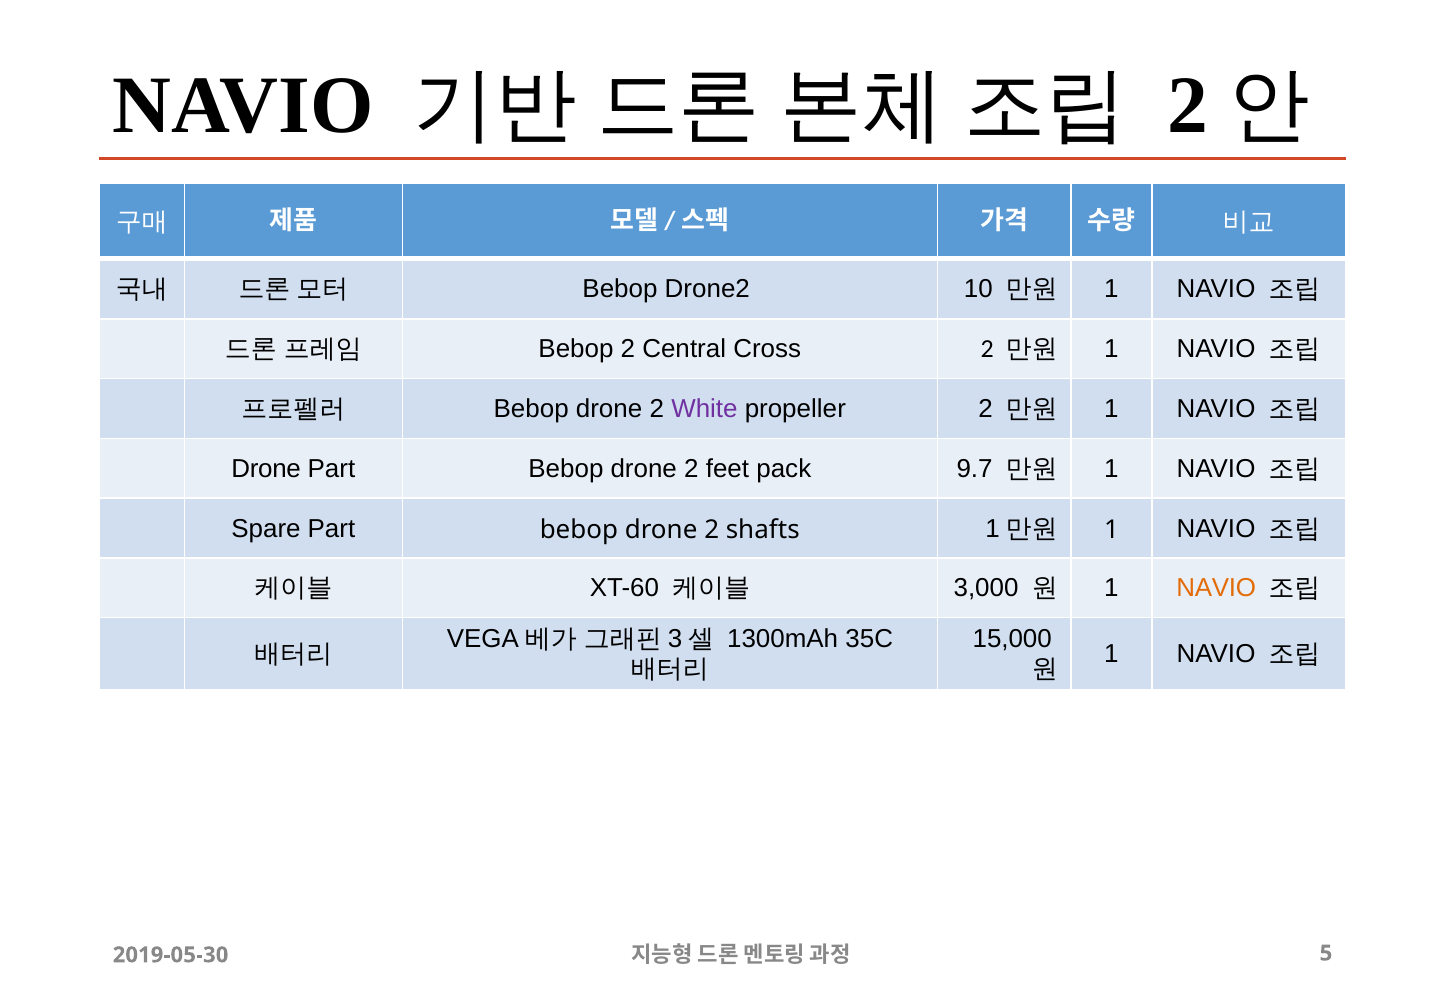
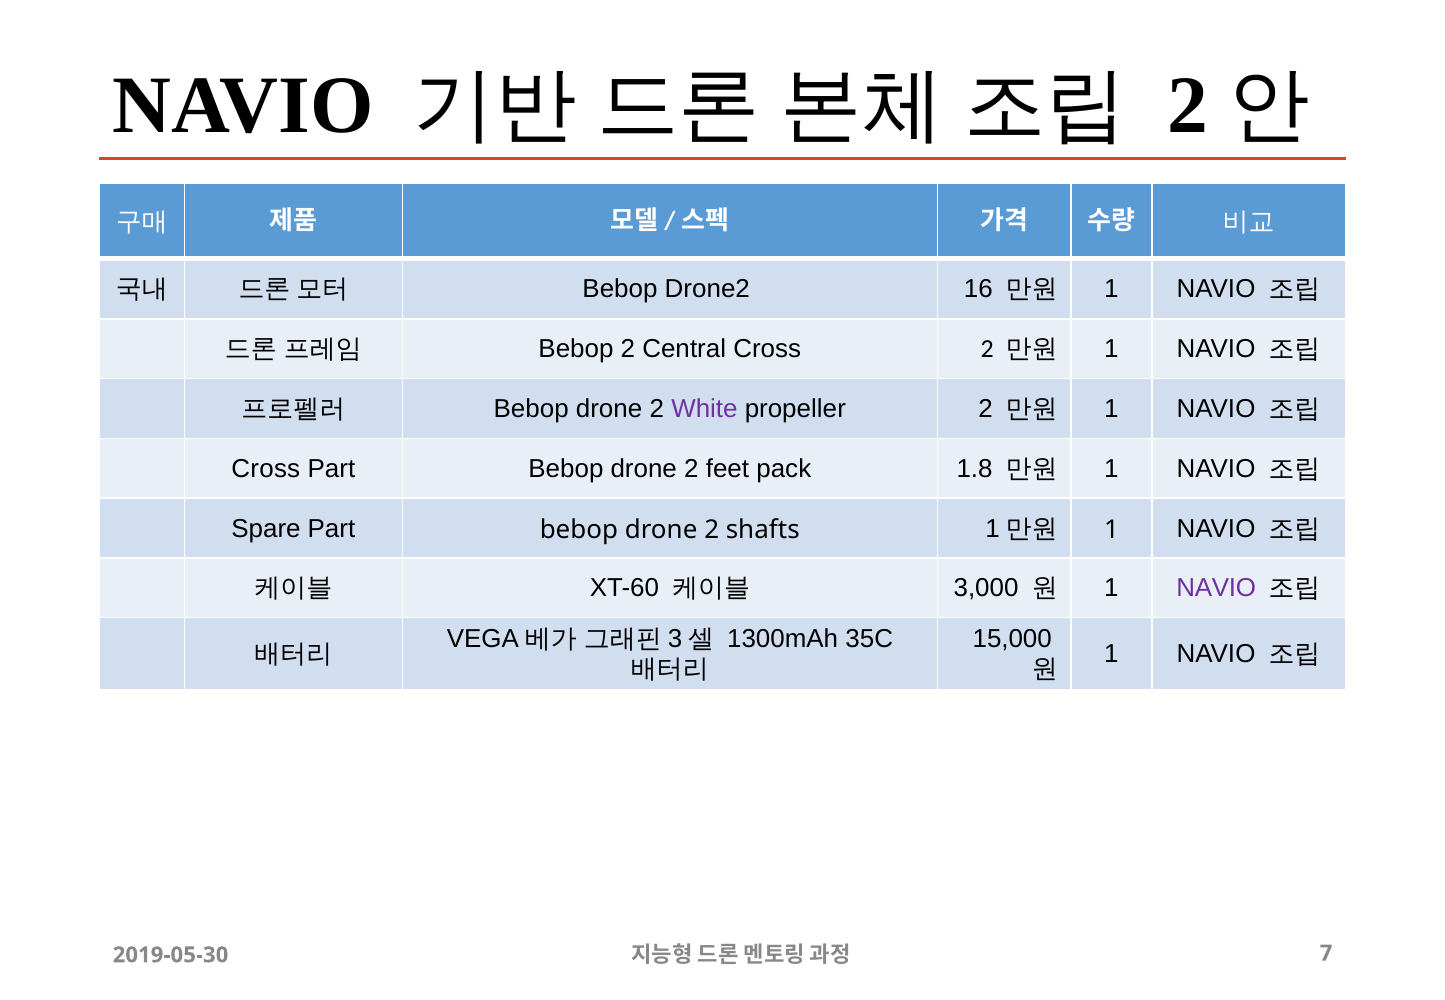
10: 10 -> 16
Drone at (266, 469): Drone -> Cross
9.7: 9.7 -> 1.8
NAVIO at (1216, 588) colour: orange -> purple
5: 5 -> 7
